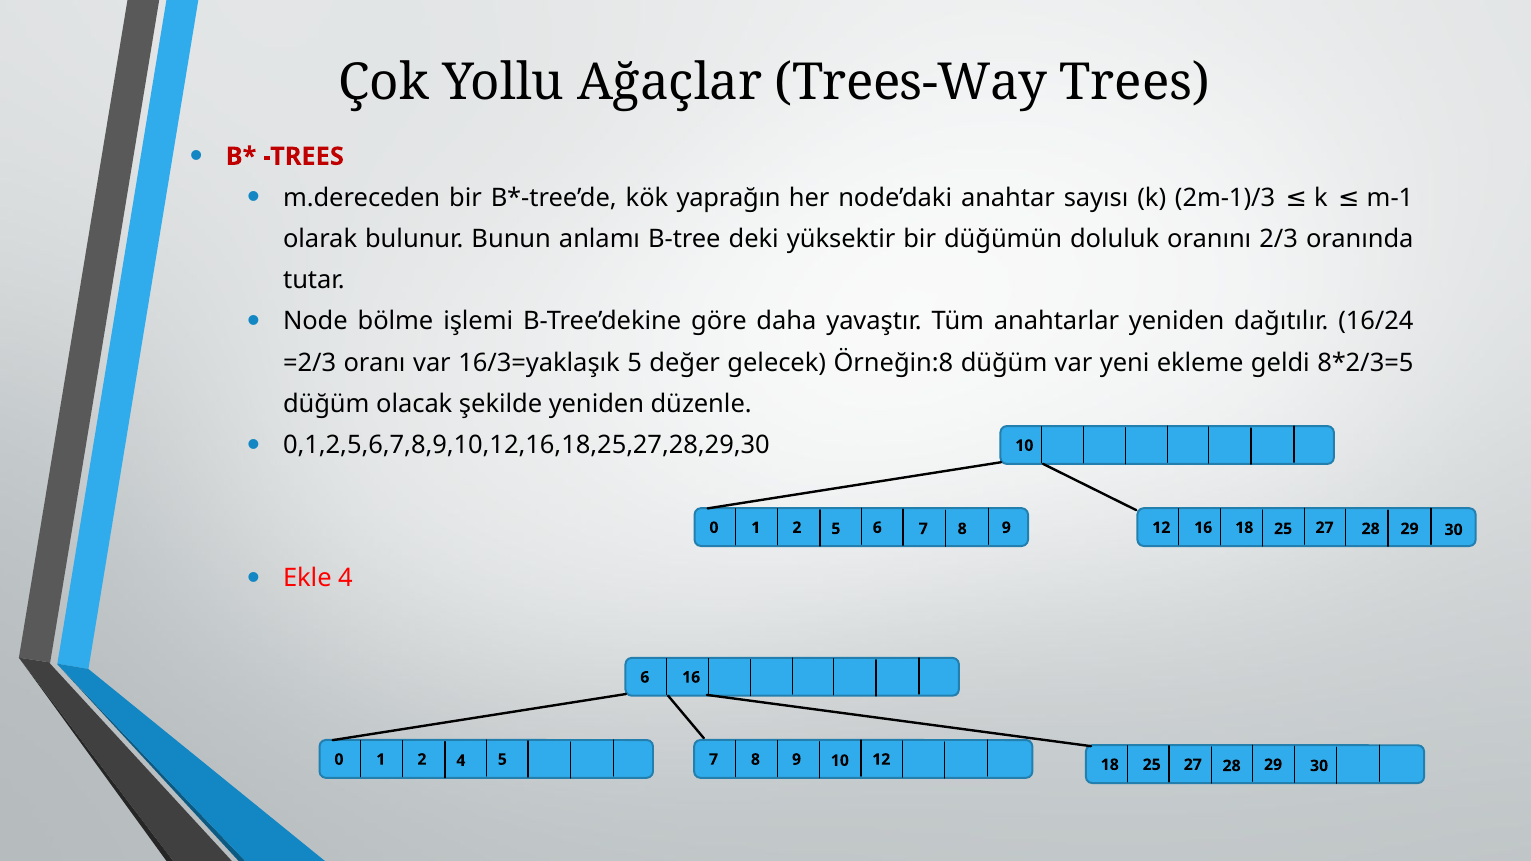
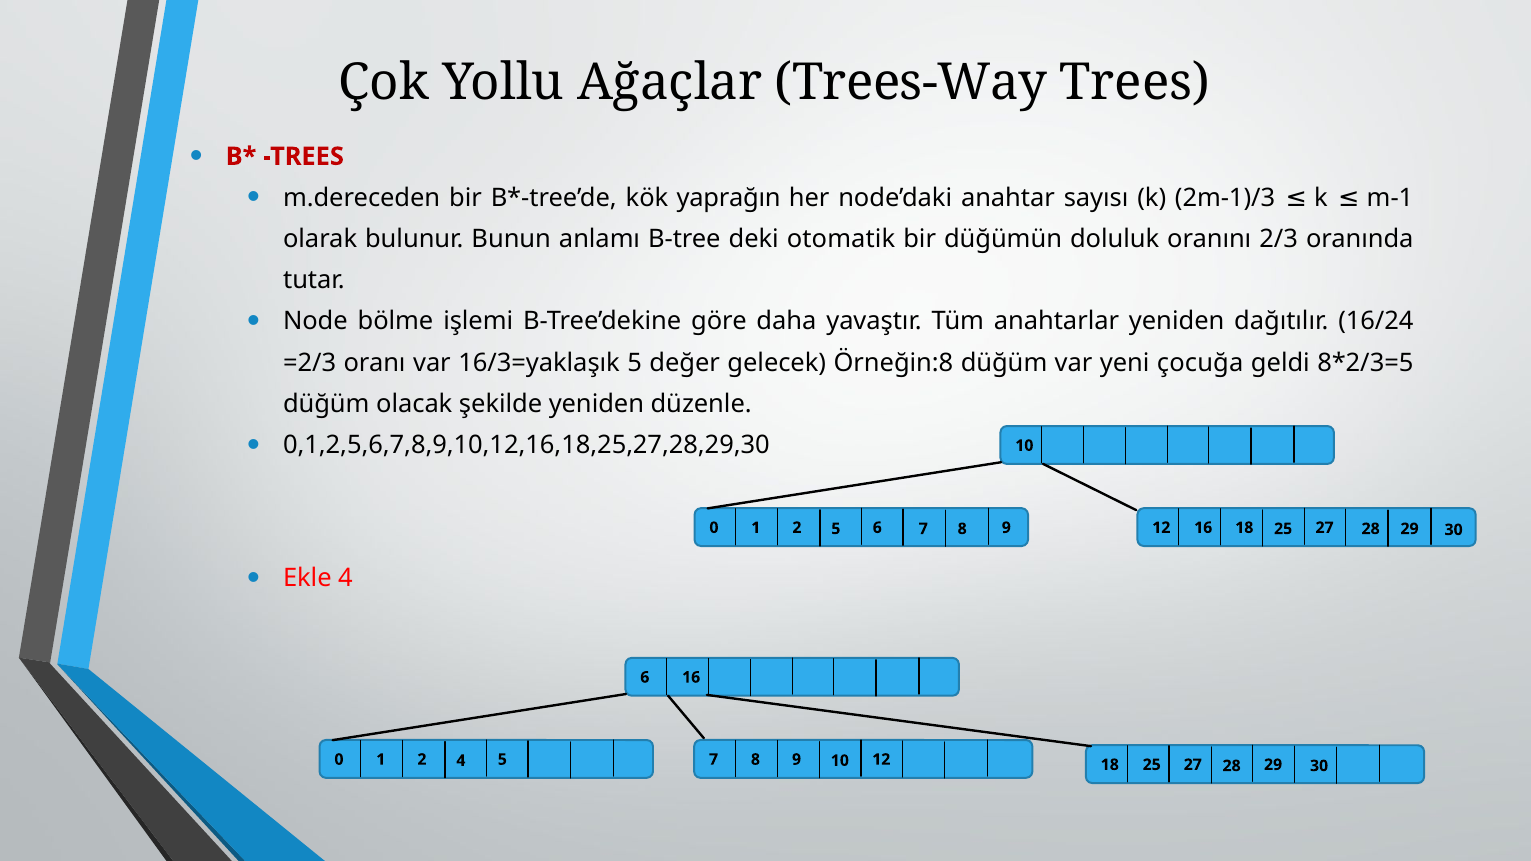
yüksektir: yüksektir -> otomatik
ekleme: ekleme -> çocuğa
